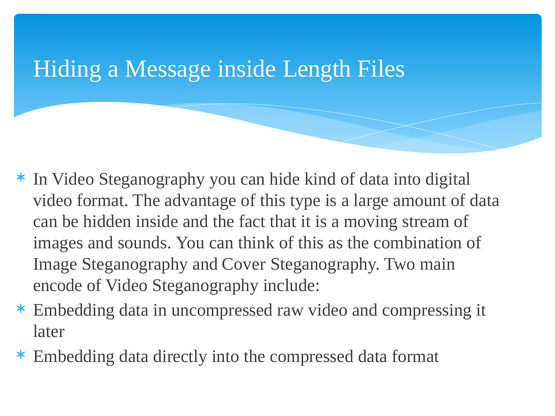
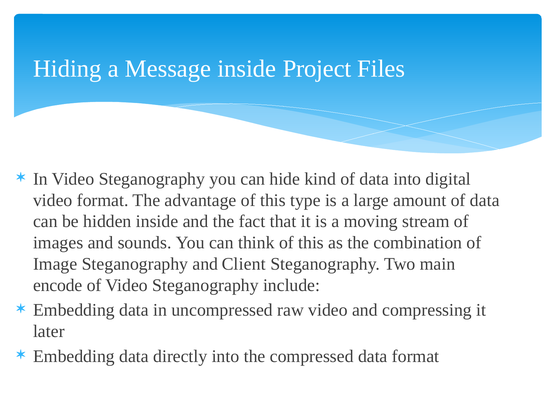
Length: Length -> Project
Cover: Cover -> Client
